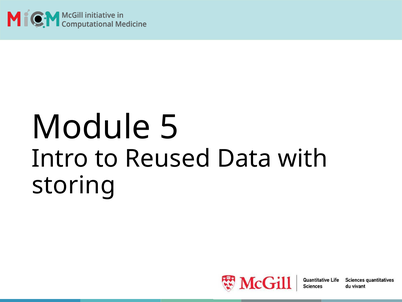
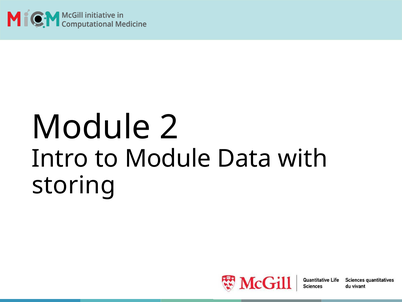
5: 5 -> 2
to Reused: Reused -> Module
